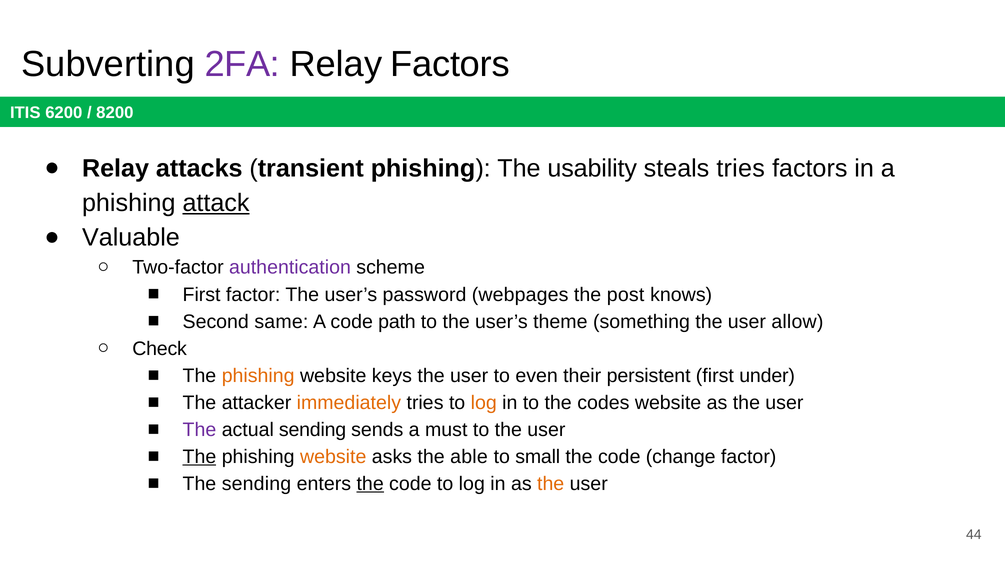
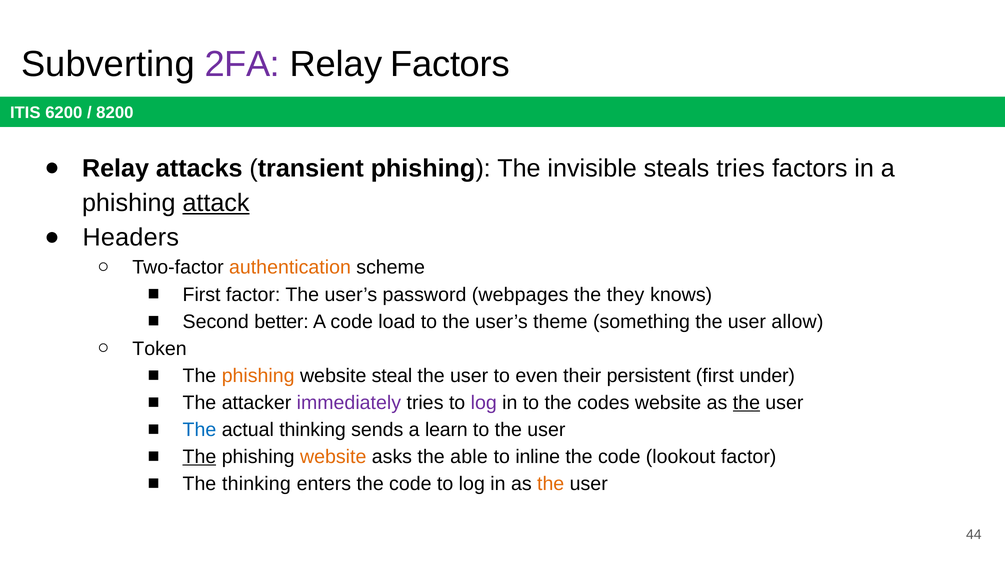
usability: usability -> invisible
Valuable: Valuable -> Headers
authentication colour: purple -> orange
post: post -> they
same: same -> better
path: path -> load
Check: Check -> Token
keys: keys -> steal
immediately colour: orange -> purple
log at (484, 403) colour: orange -> purple
the at (746, 403) underline: none -> present
The at (199, 430) colour: purple -> blue
actual sending: sending -> thinking
must: must -> learn
small: small -> inline
change: change -> lookout
The sending: sending -> thinking
the at (370, 484) underline: present -> none
